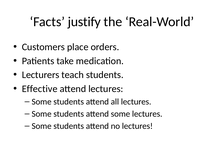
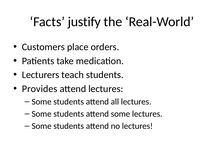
Effective: Effective -> Provides
